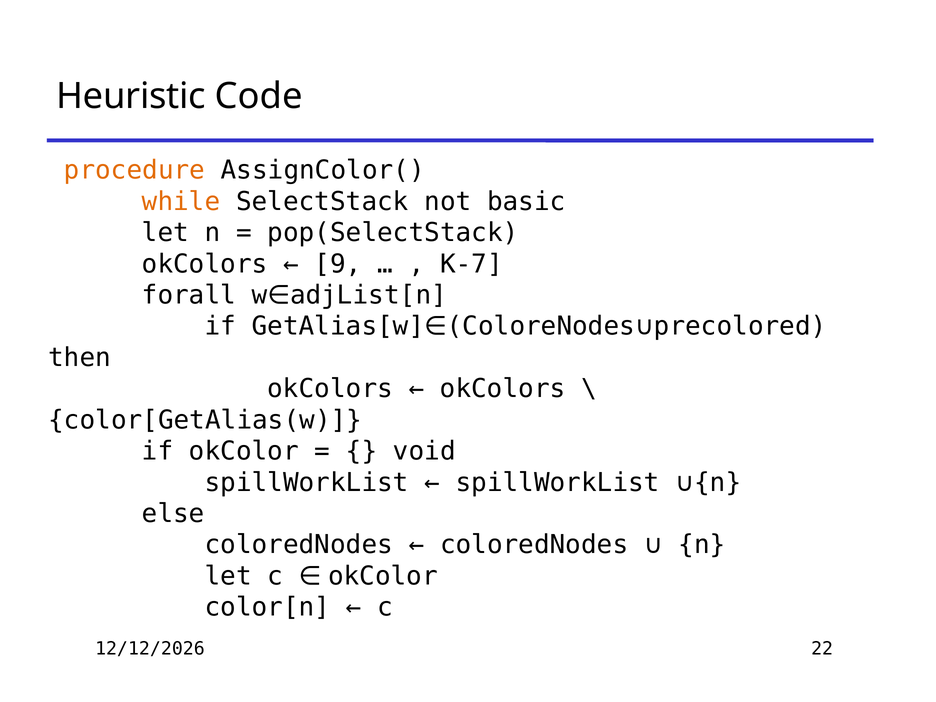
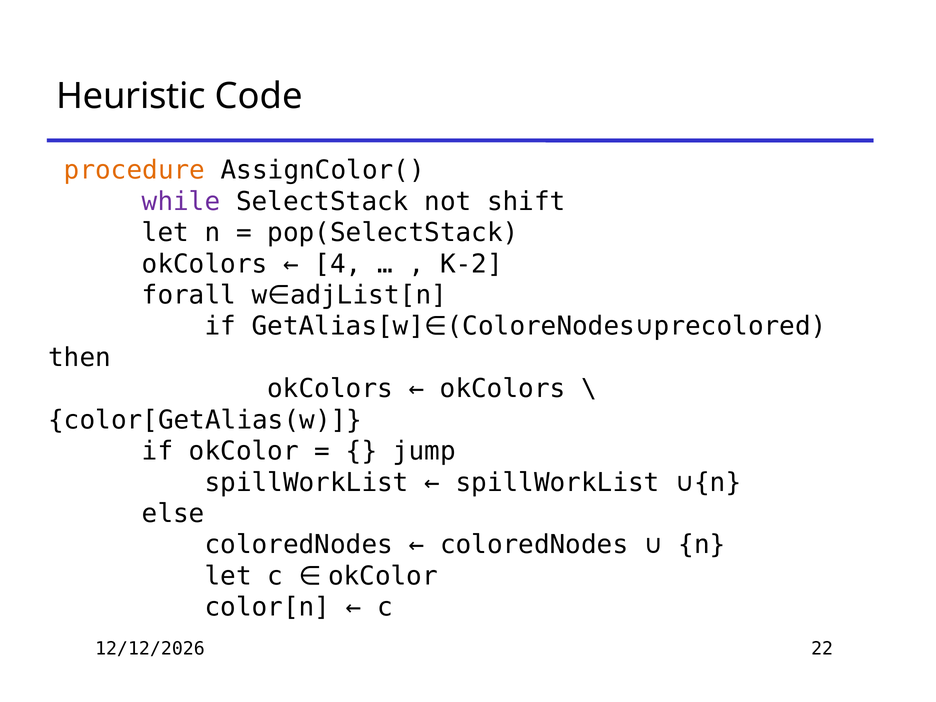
while colour: orange -> purple
basic: basic -> shift
9: 9 -> 4
K-7: K-7 -> K-2
void: void -> jump
